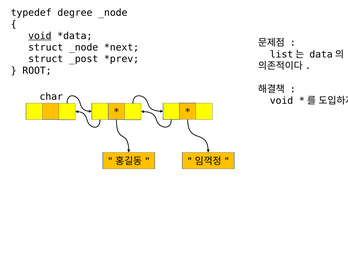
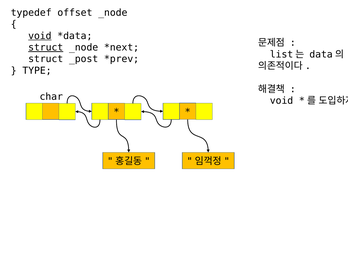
degree: degree -> offset
struct at (46, 47) underline: none -> present
ROOT: ROOT -> TYPE
